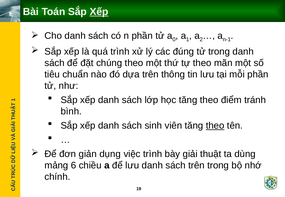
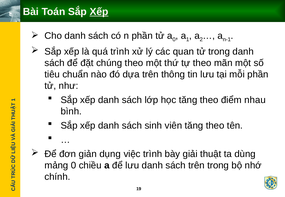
đúng: đúng -> quan
tránh: tránh -> nhau
theo at (215, 126) underline: present -> none
mảng 6: 6 -> 0
